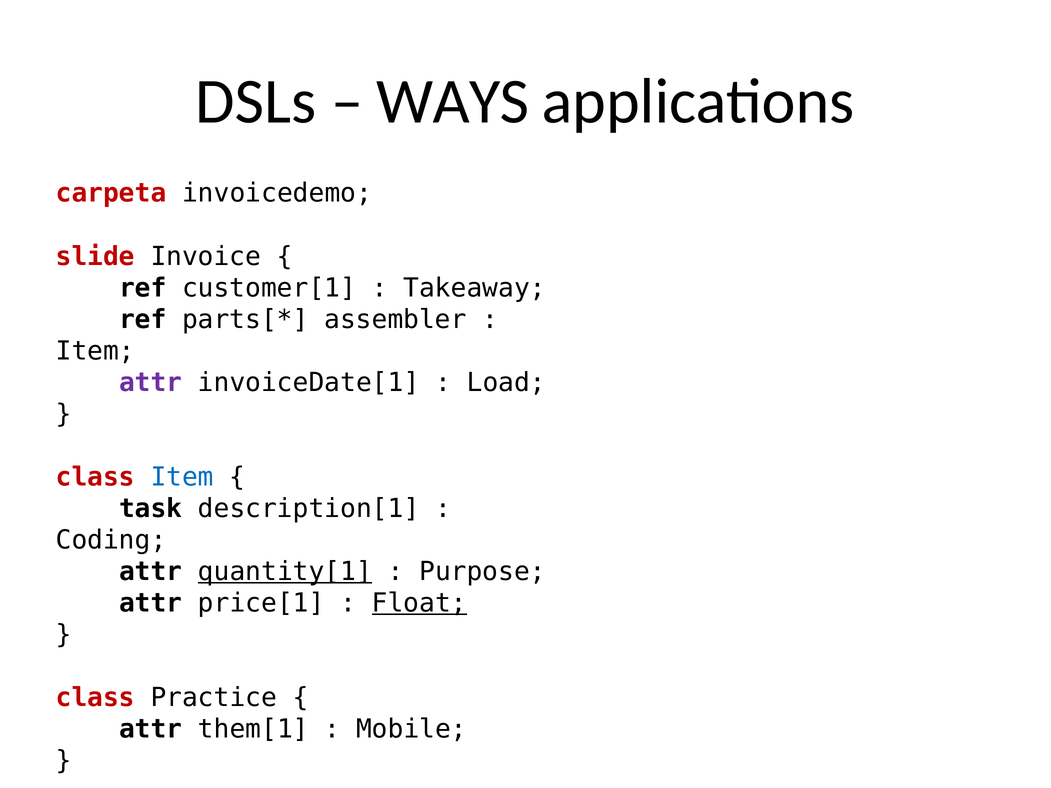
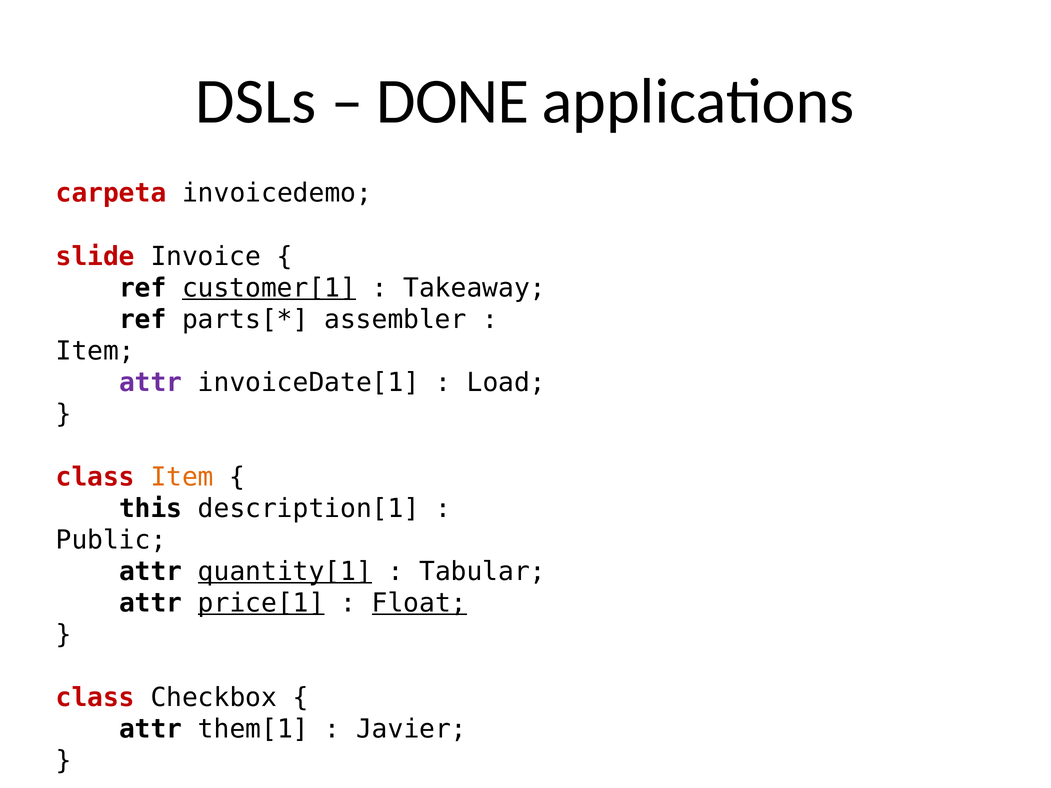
WAYS: WAYS -> DONE
customer[1 underline: none -> present
Item at (182, 477) colour: blue -> orange
task: task -> this
Coding: Coding -> Public
Purpose: Purpose -> Tabular
price[1 underline: none -> present
Practice: Practice -> Checkbox
Mobile: Mobile -> Javier
